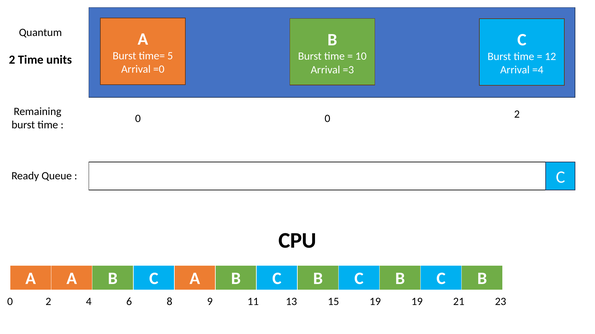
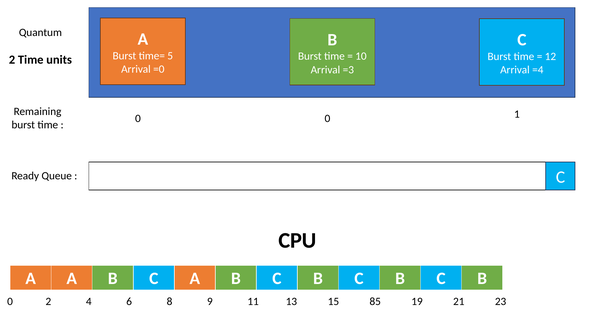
2 at (517, 114): 2 -> 1
15 19: 19 -> 85
